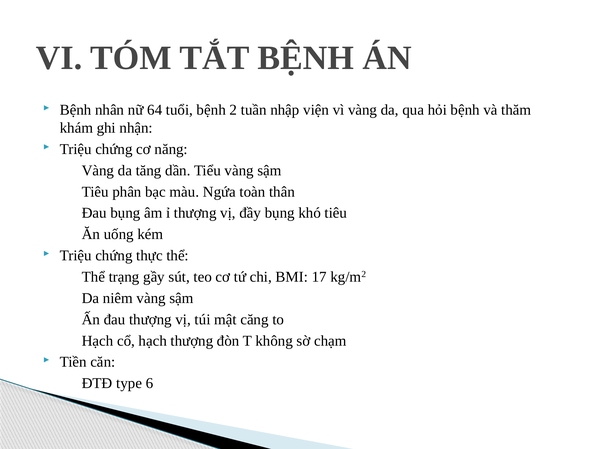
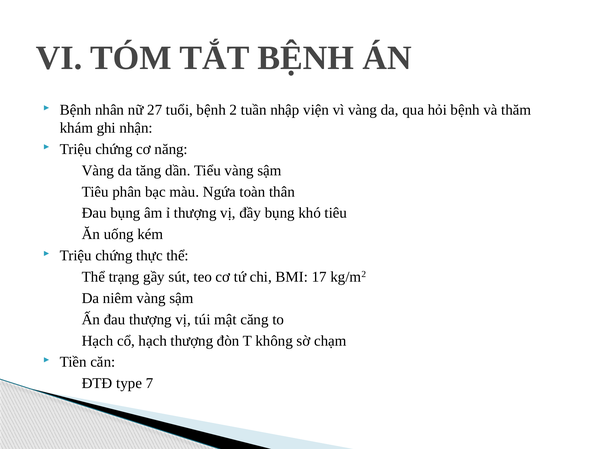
64: 64 -> 27
6: 6 -> 7
